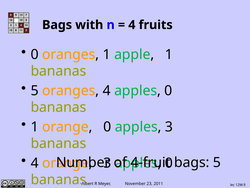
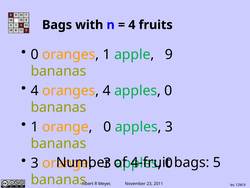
apple 1: 1 -> 9
5 at (35, 90): 5 -> 4
4 at (35, 163): 4 -> 3
